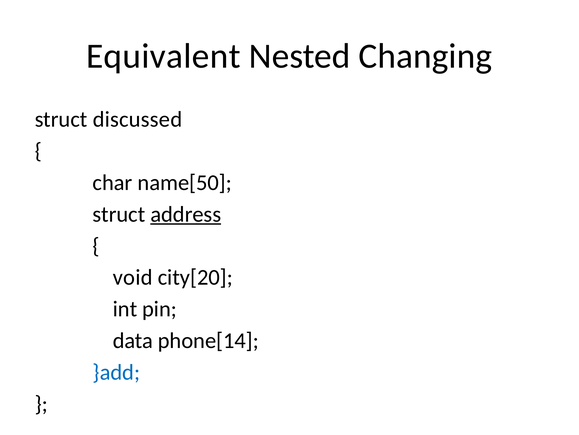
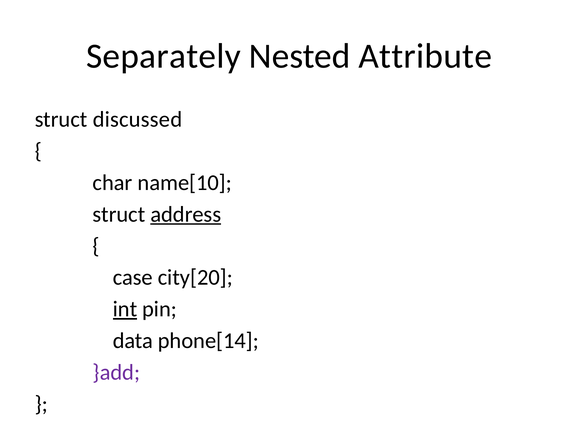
Equivalent: Equivalent -> Separately
Changing: Changing -> Attribute
name[50: name[50 -> name[10
void: void -> case
int underline: none -> present
}add colour: blue -> purple
